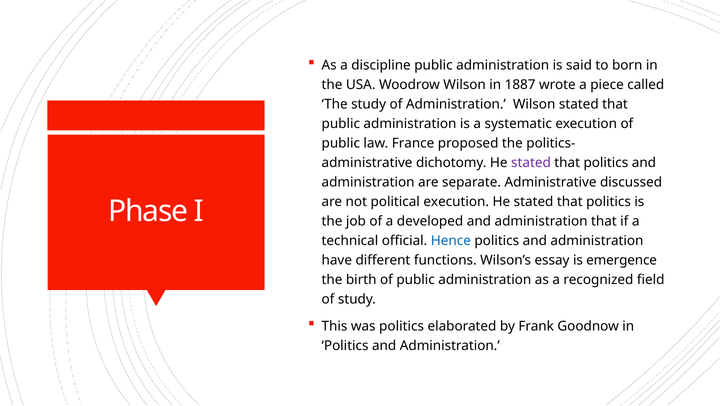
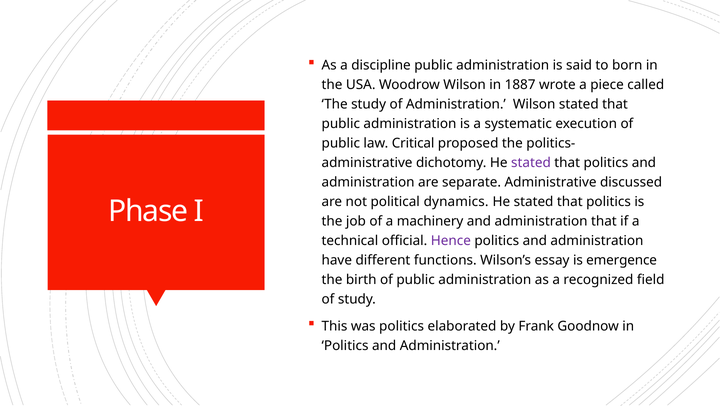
France: France -> Critical
political execution: execution -> dynamics
developed: developed -> machinery
Hence colour: blue -> purple
